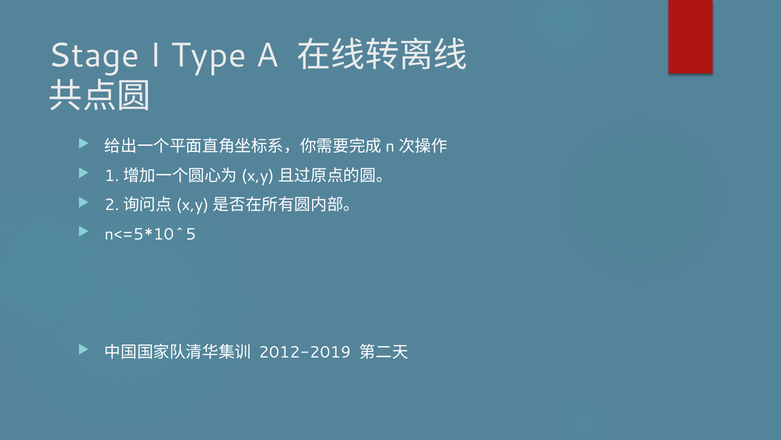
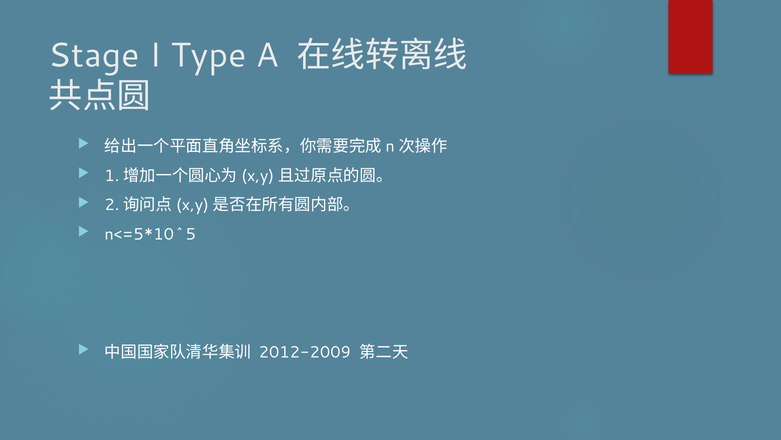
2012-2019: 2012-2019 -> 2012-2009
